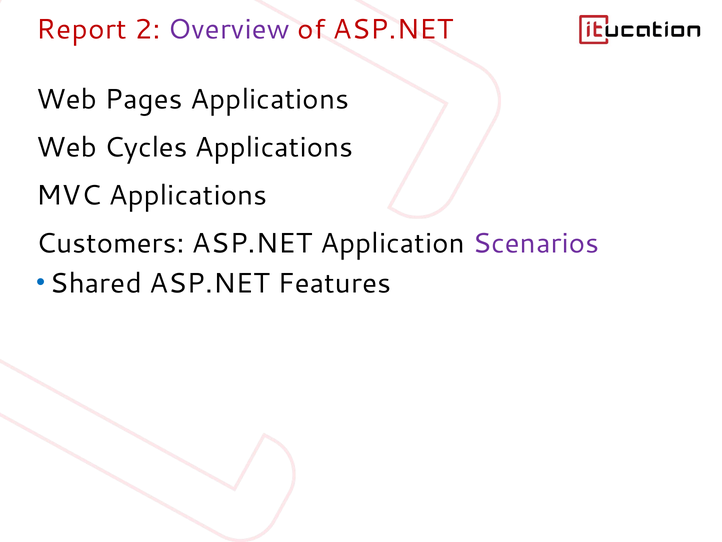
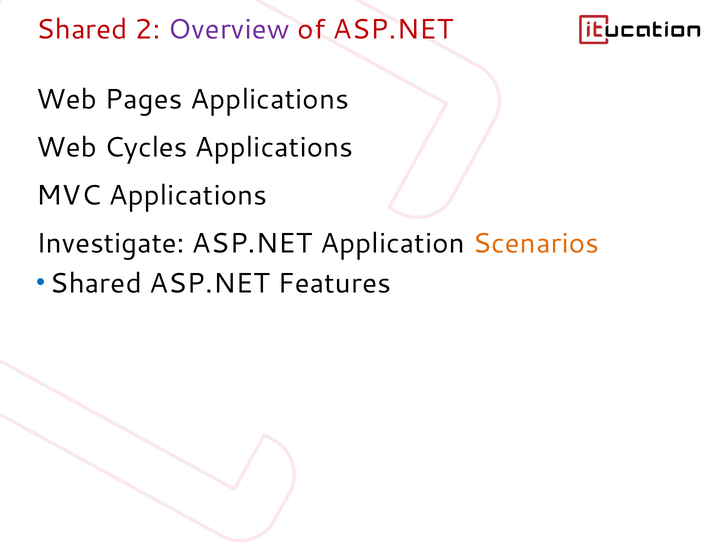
Report at (82, 29): Report -> Shared
Customers: Customers -> Investigate
Scenarios colour: purple -> orange
